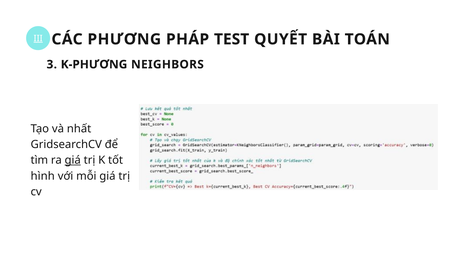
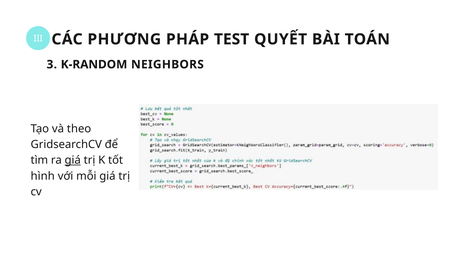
III underline: present -> none
K-PHƯƠNG: K-PHƯƠNG -> K-RANDOM
nhất: nhất -> theo
